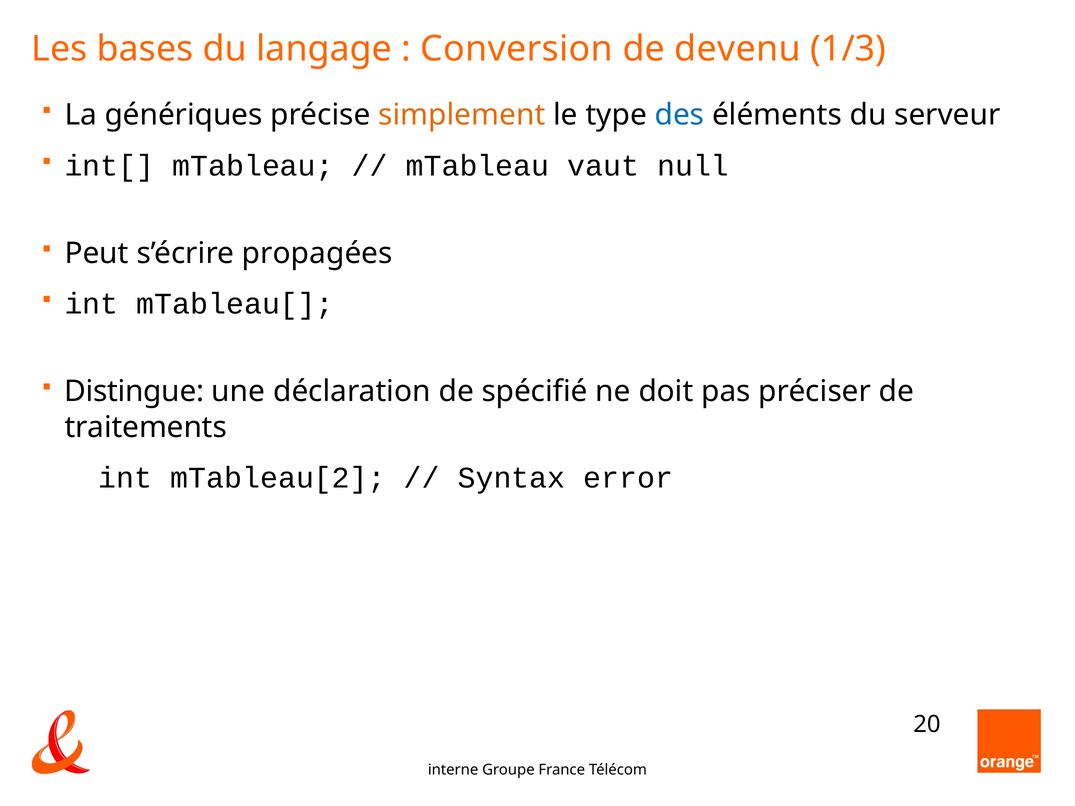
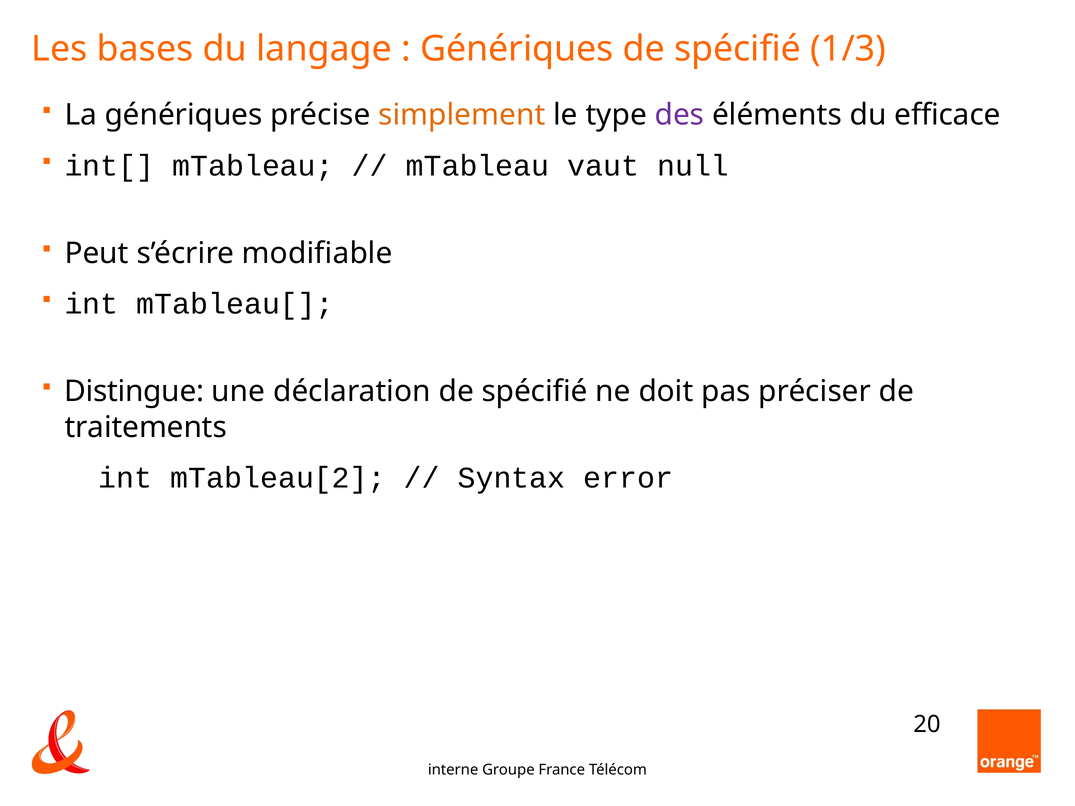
Conversion at (517, 49): Conversion -> Génériques
devenu at (738, 49): devenu -> spécifié
des colour: blue -> purple
serveur: serveur -> efficace
propagées: propagées -> modifiable
